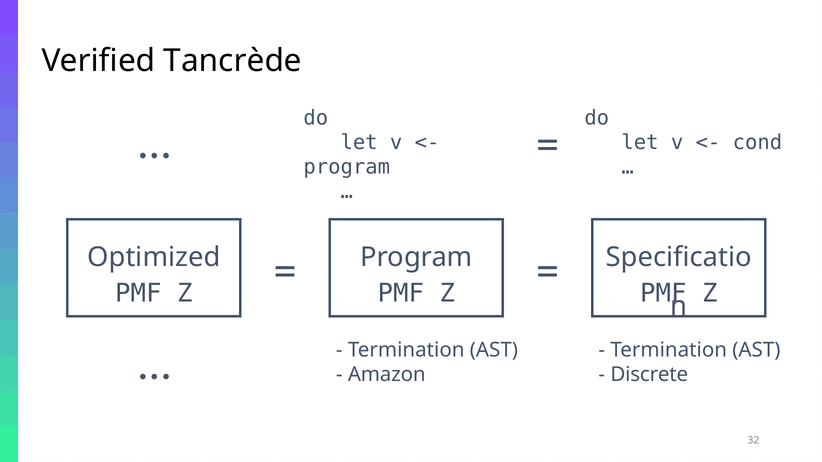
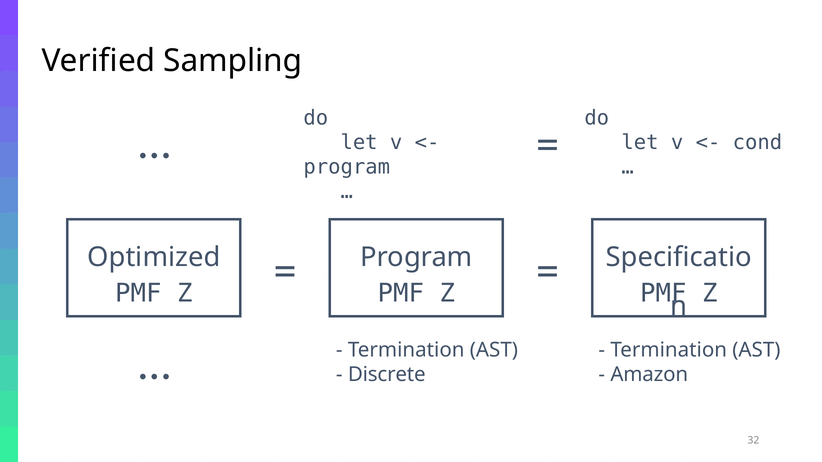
Tancrède: Tancrède -> Sampling
Amazon: Amazon -> Discrete
Discrete: Discrete -> Amazon
